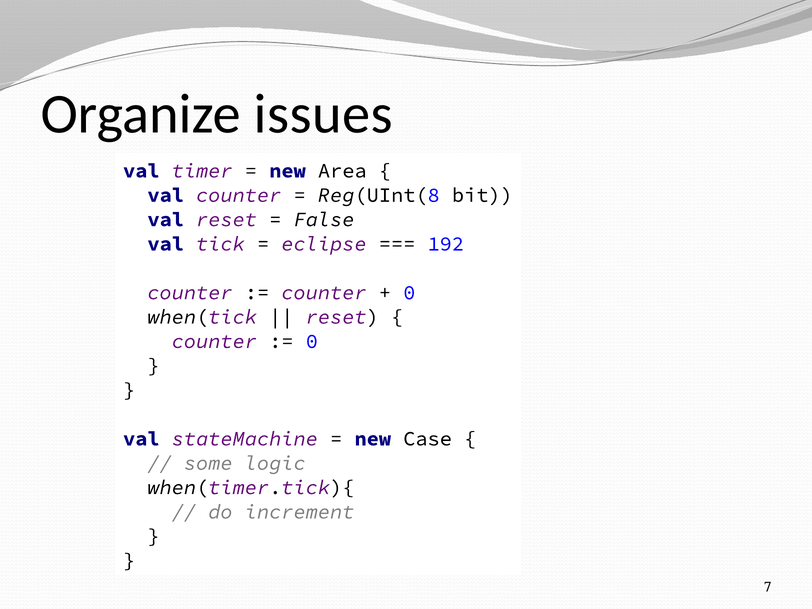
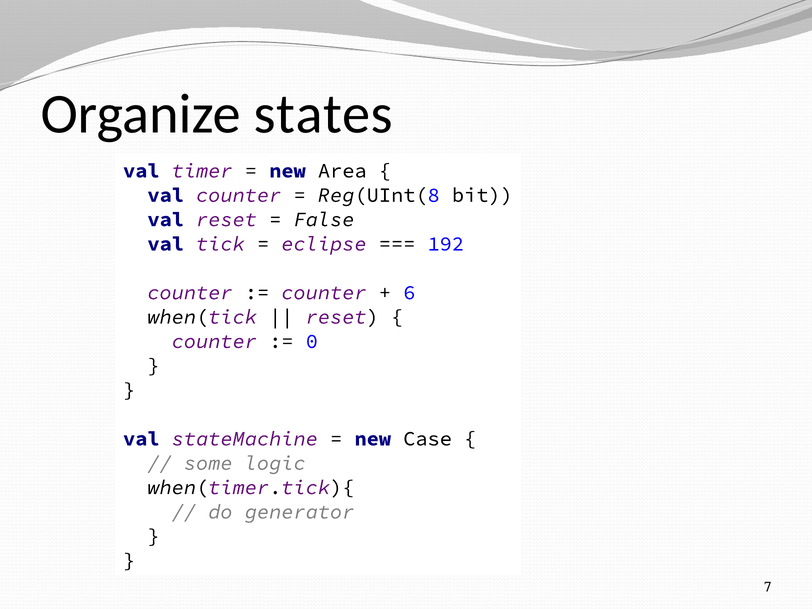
issues: issues -> states
0 at (409, 293): 0 -> 6
increment: increment -> generator
